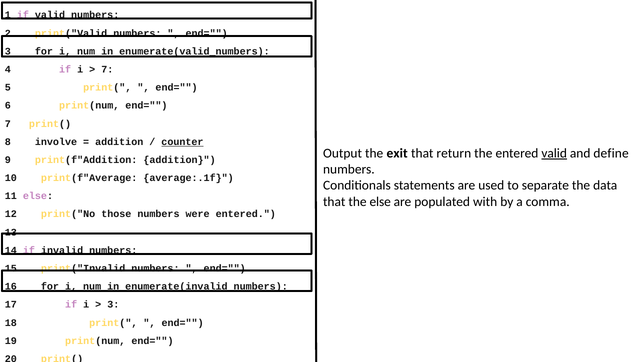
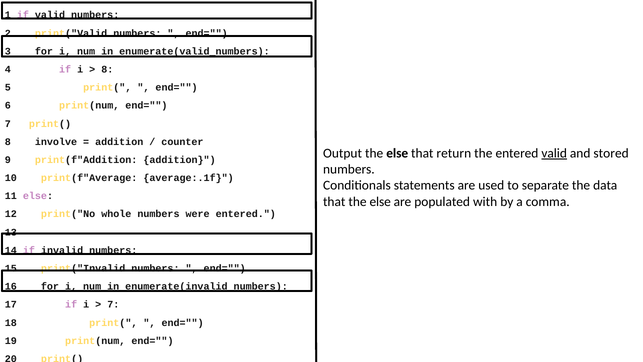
7 at (107, 69): 7 -> 8
counter underline: present -> none
Output the exit: exit -> else
define: define -> stored
those: those -> whole
3 at (113, 304): 3 -> 7
